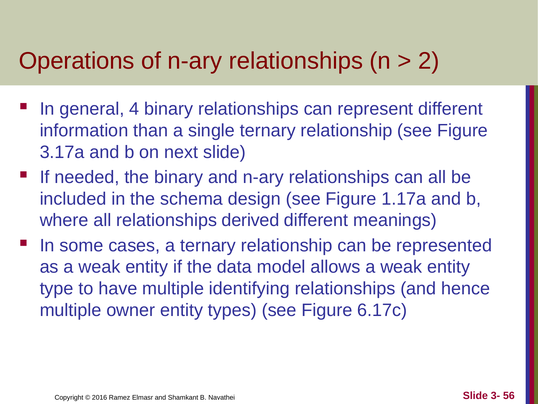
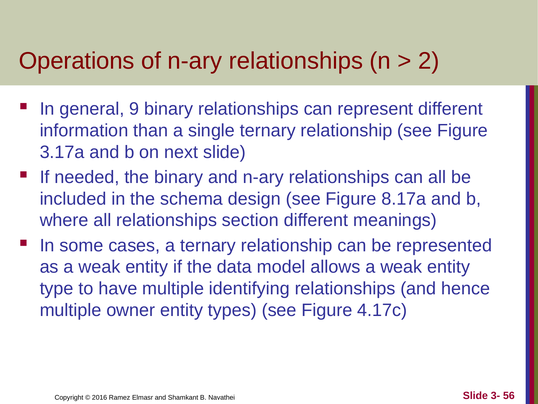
4: 4 -> 9
1.17a: 1.17a -> 8.17a
derived: derived -> section
6.17c: 6.17c -> 4.17c
